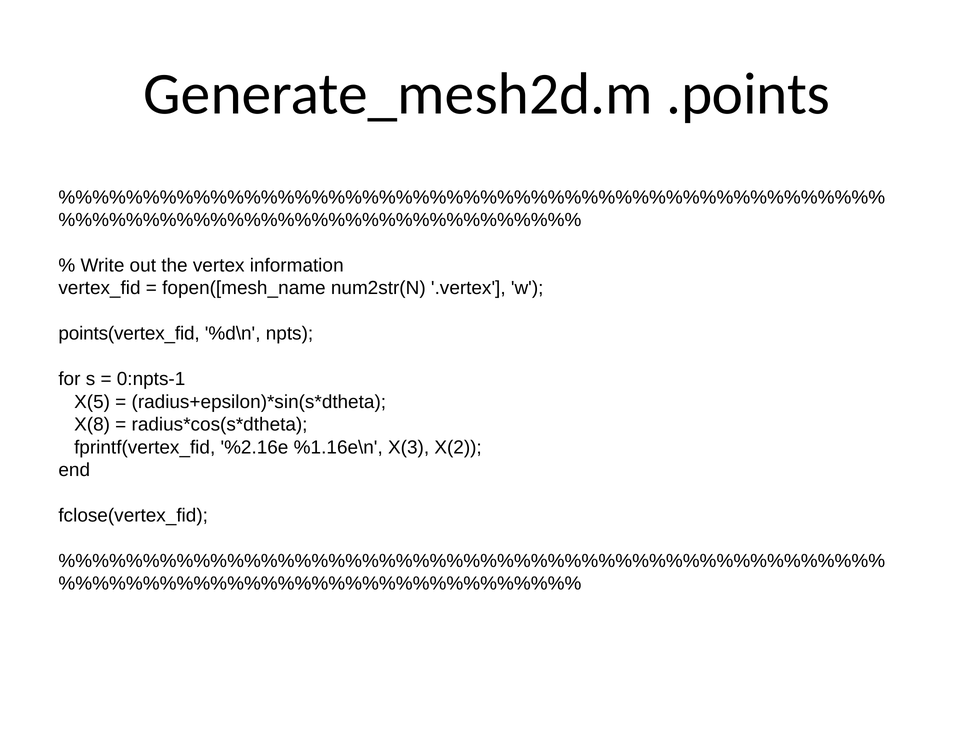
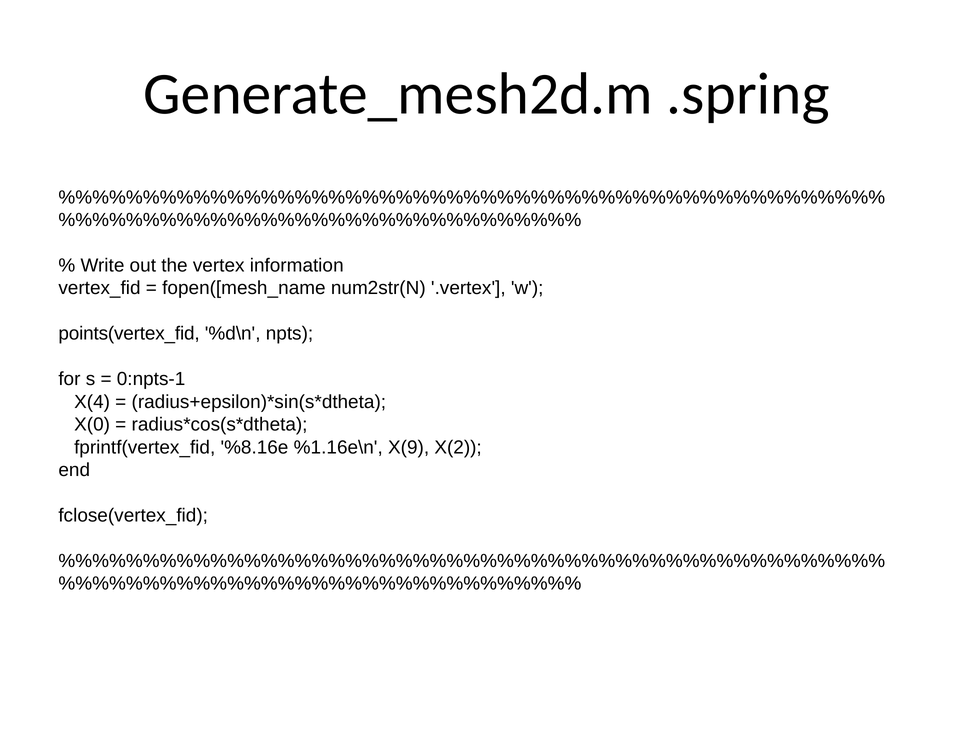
.points: .points -> .spring
X(5: X(5 -> X(4
X(8: X(8 -> X(0
%2.16e: %2.16e -> %8.16e
X(3: X(3 -> X(9
